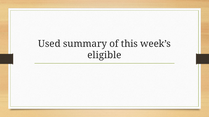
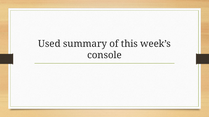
eligible: eligible -> console
